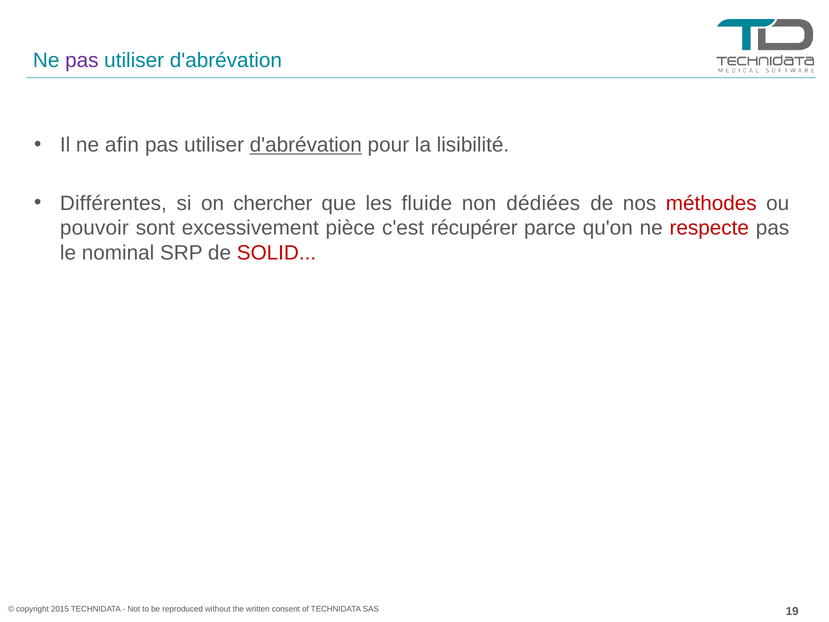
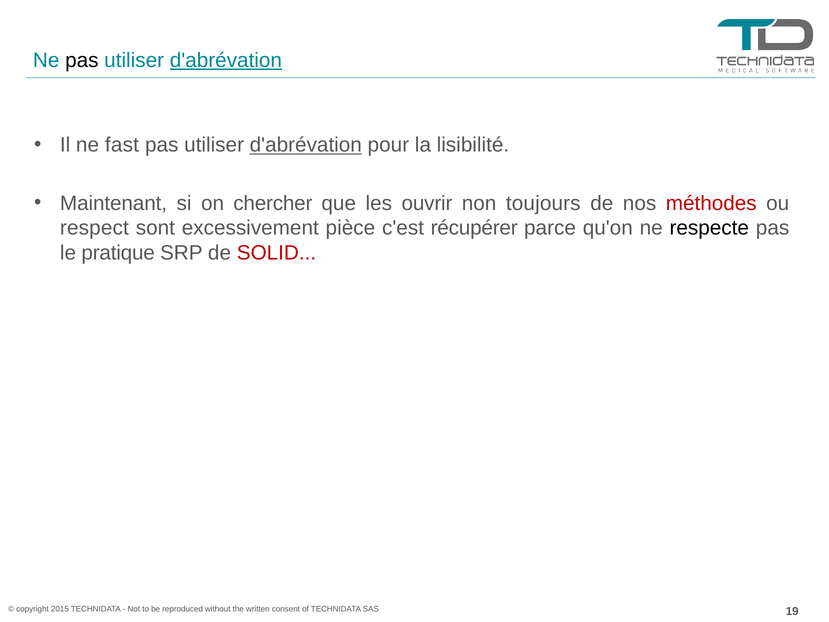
pas at (82, 60) colour: purple -> black
d'abrévation at (226, 60) underline: none -> present
afin: afin -> fast
Différentes: Différentes -> Maintenant
fluide: fluide -> ouvrir
dédiées: dédiées -> toujours
pouvoir: pouvoir -> respect
respecte colour: red -> black
nominal: nominal -> pratique
